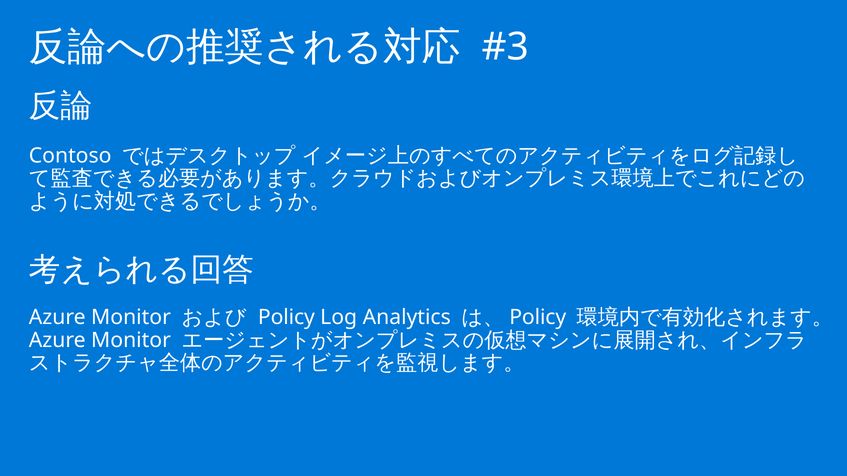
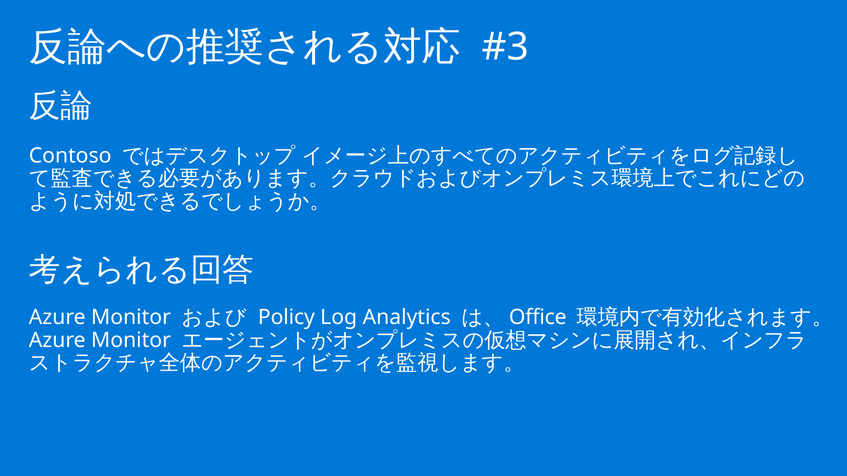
Policy at (538, 317): Policy -> Office
